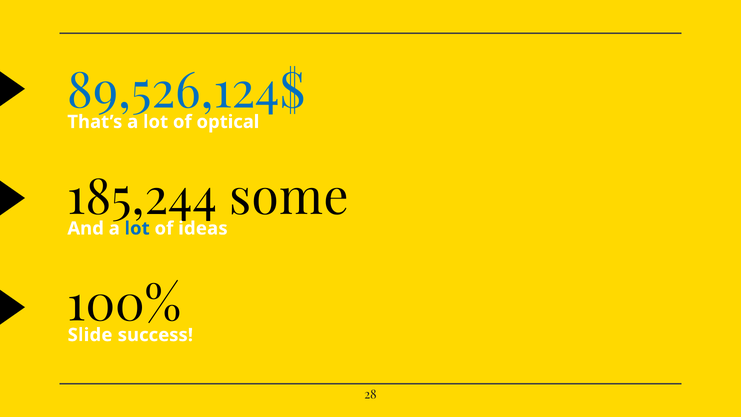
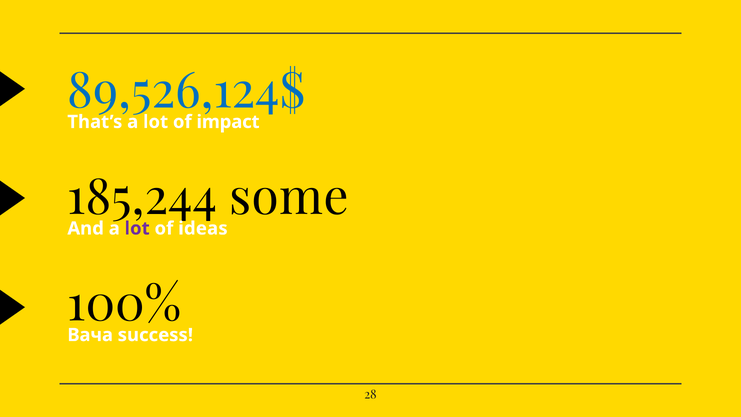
optical: optical -> impact
lot at (137, 228) colour: blue -> purple
Slide: Slide -> Вача
